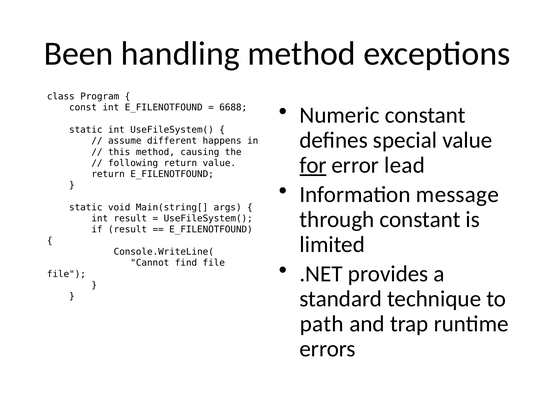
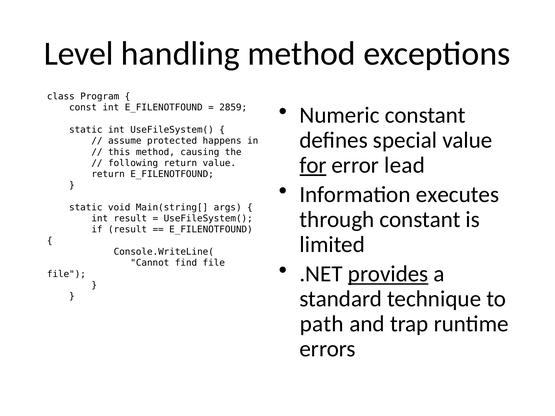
Been: Been -> Level
6688: 6688 -> 2859
different: different -> protected
message: message -> executes
provides underline: none -> present
